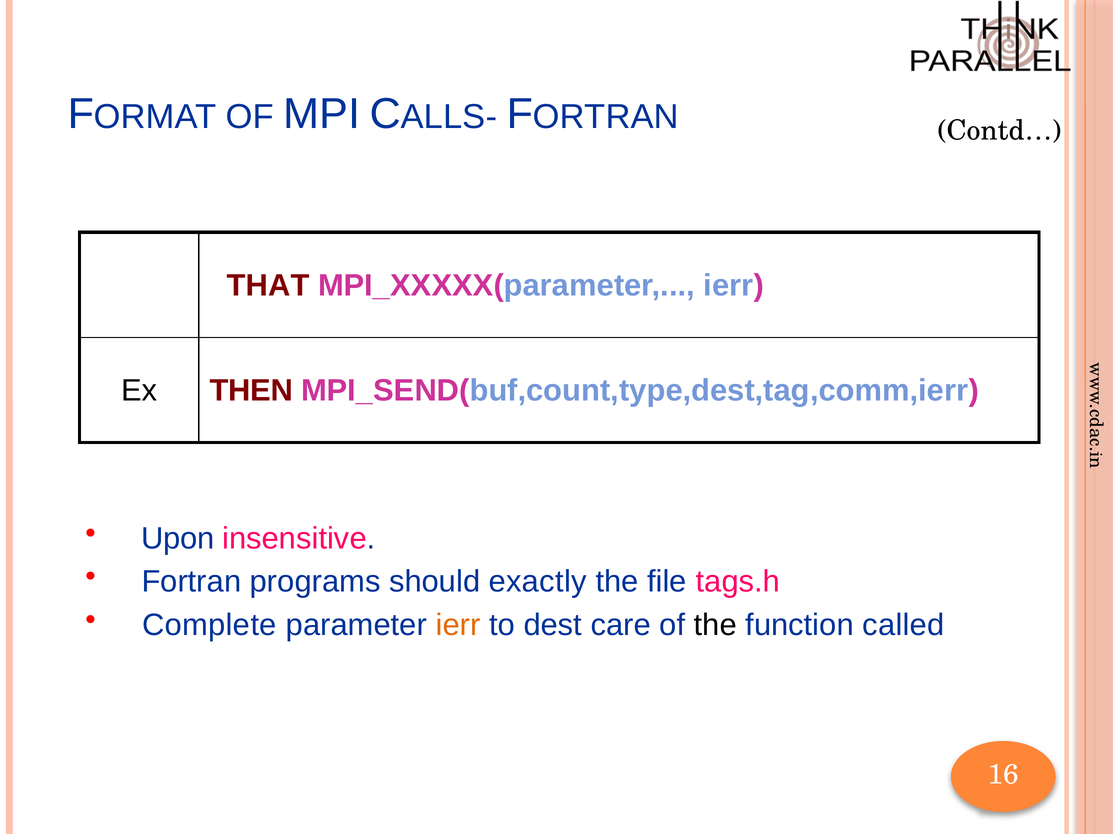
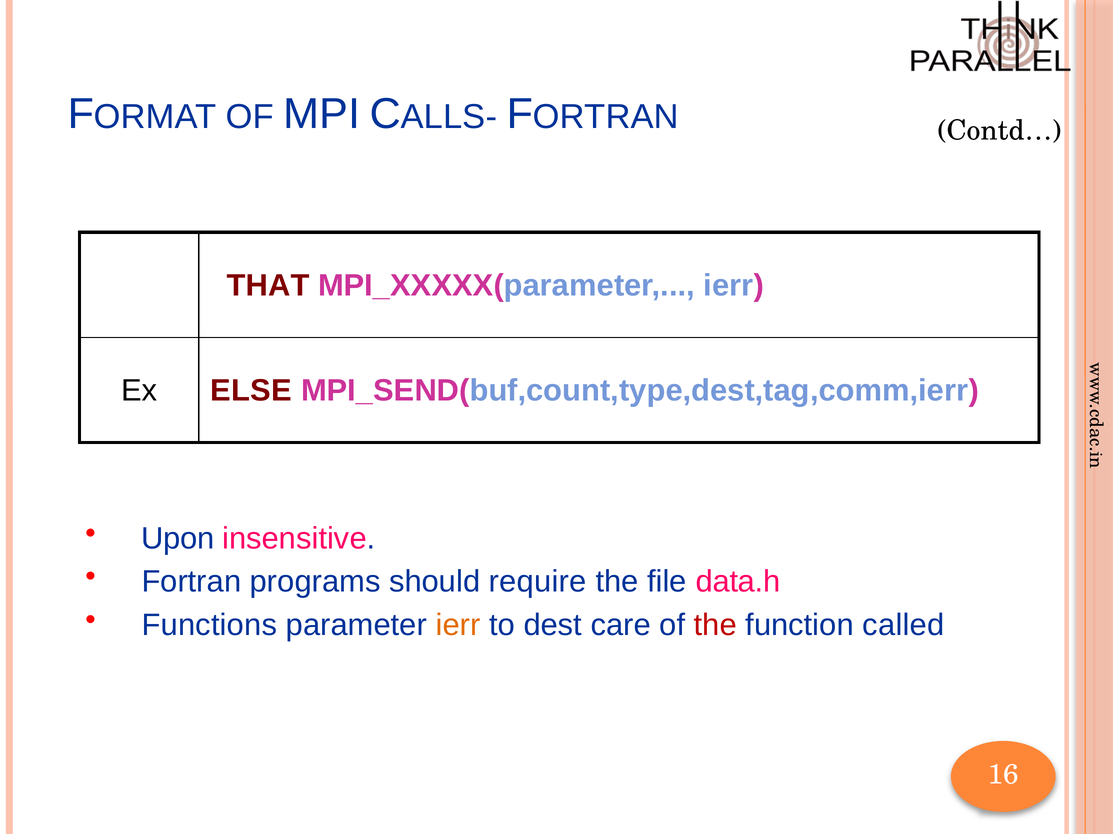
THEN: THEN -> ELSE
exactly: exactly -> require
tags.h: tags.h -> data.h
Complete: Complete -> Functions
the at (715, 625) colour: black -> red
